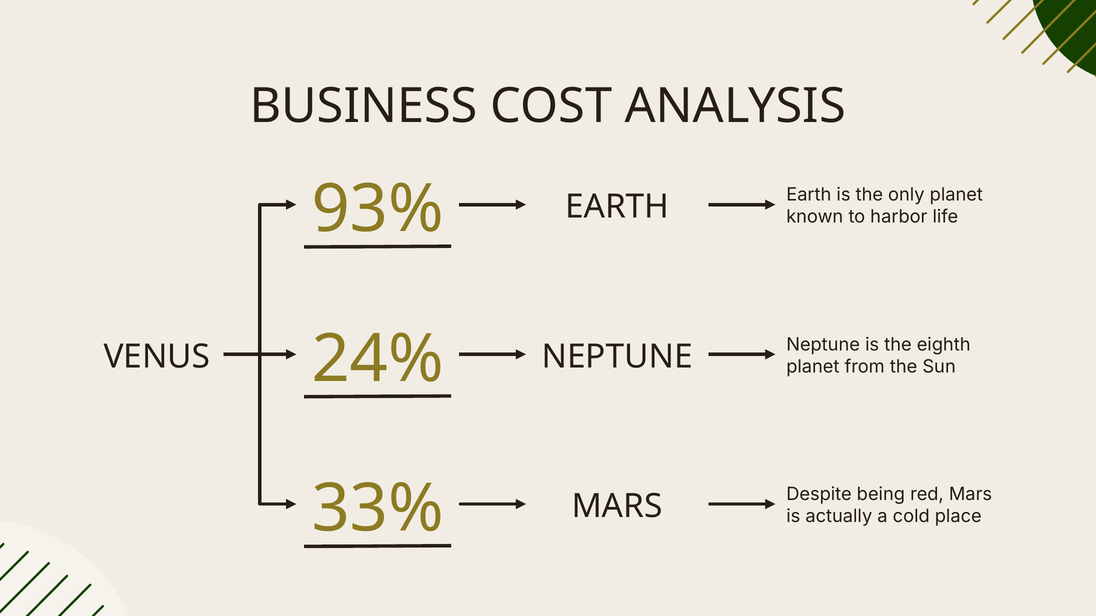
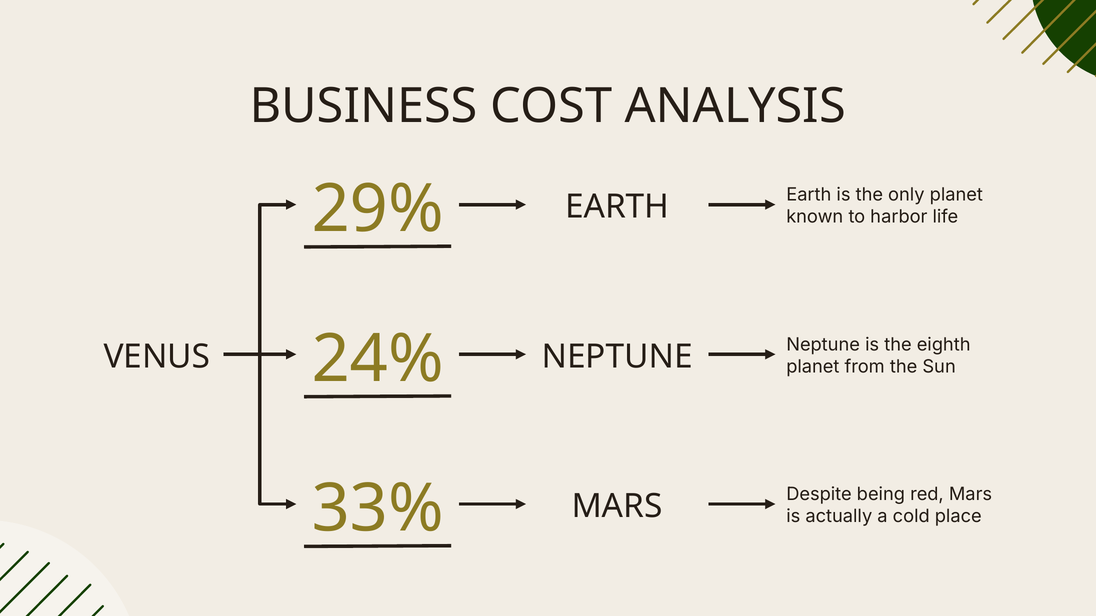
93%: 93% -> 29%
